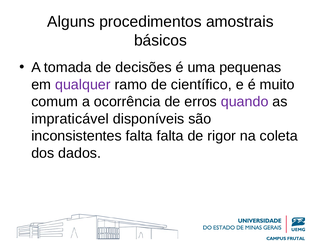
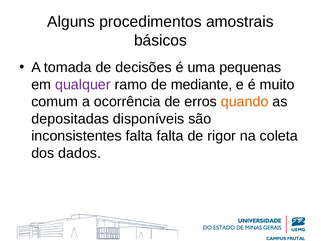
científico: científico -> mediante
quando colour: purple -> orange
impraticável: impraticável -> depositadas
